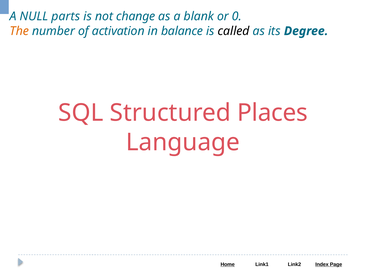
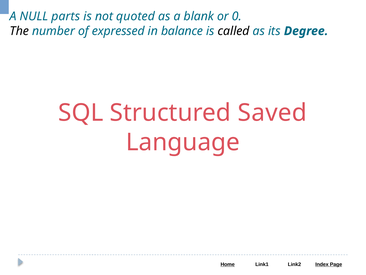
change: change -> quoted
The colour: orange -> black
activation: activation -> expressed
Places: Places -> Saved
